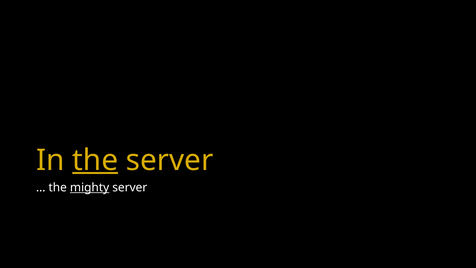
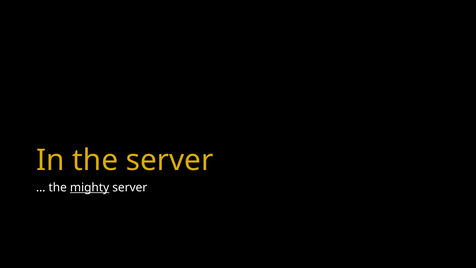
the at (95, 160) underline: present -> none
